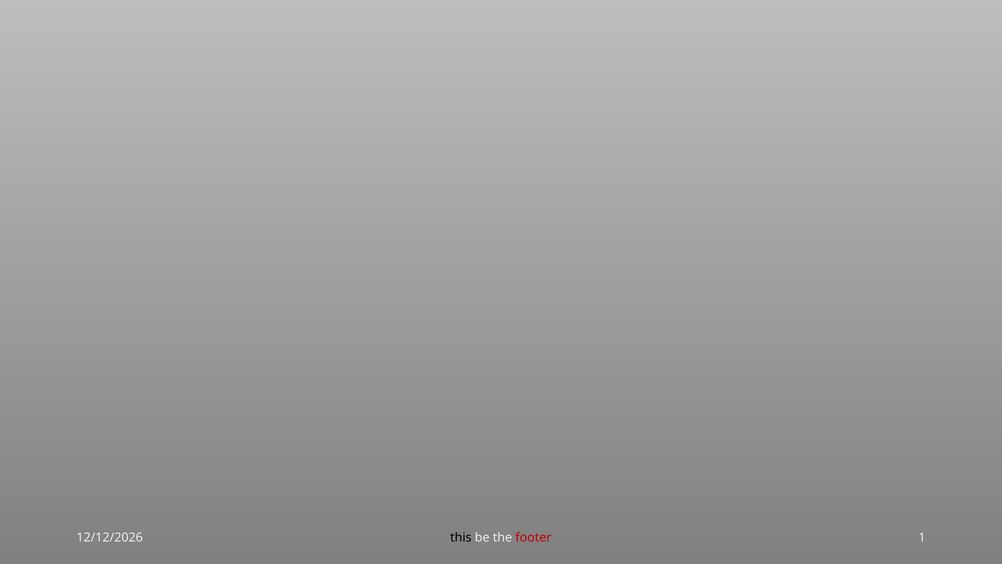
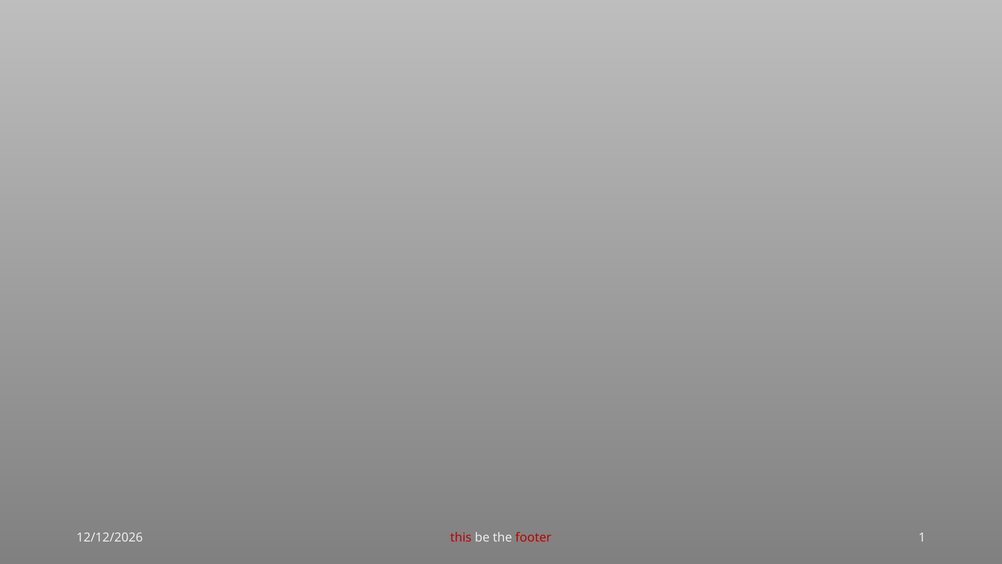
this colour: black -> red
